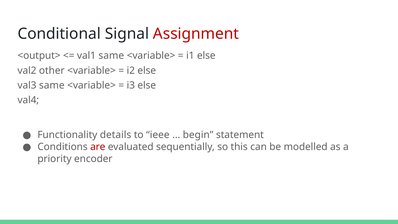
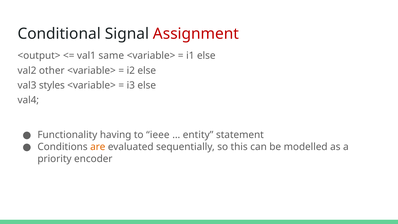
val3 same: same -> styles
details: details -> having
begin: begin -> entity
are colour: red -> orange
